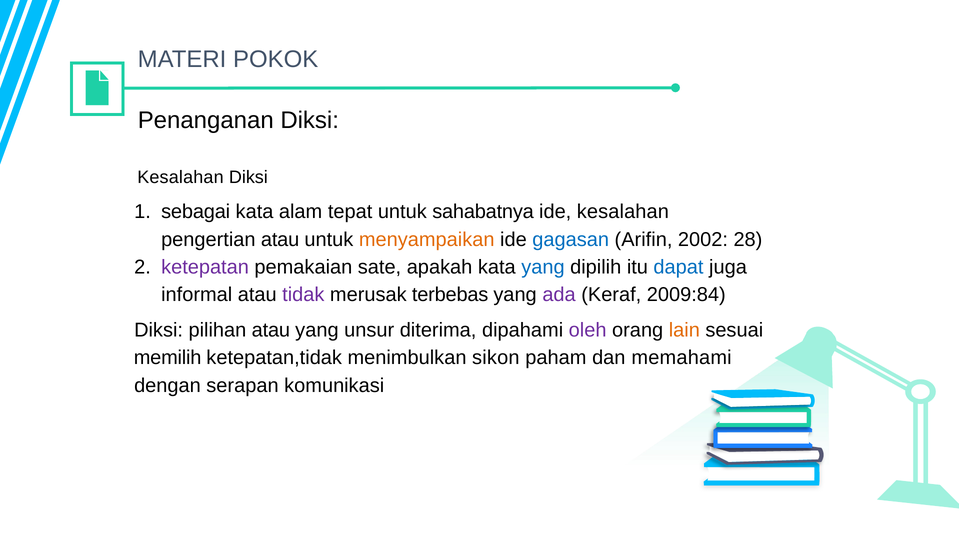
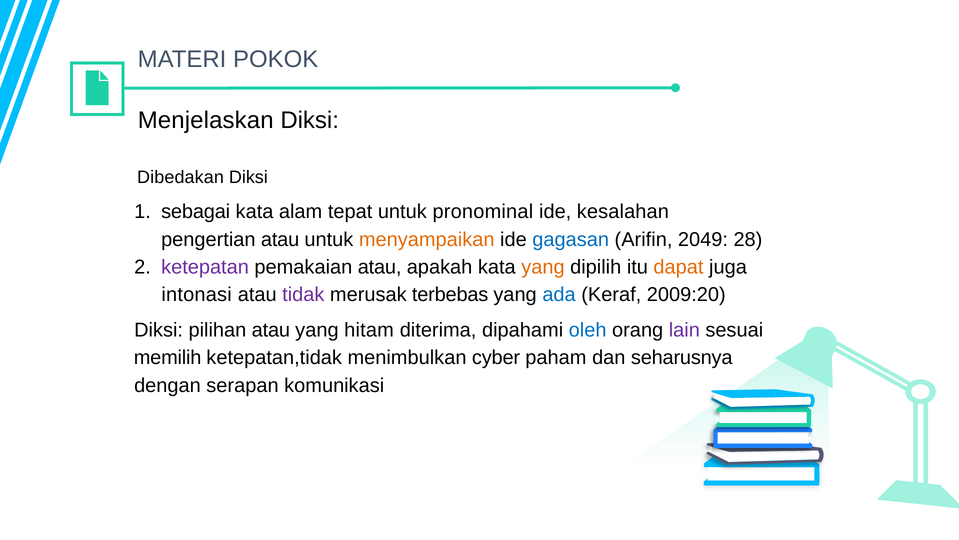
Penanganan: Penanganan -> Menjelaskan
Kesalahan at (180, 177): Kesalahan -> Dibedakan
sahabatnya: sahabatnya -> pronominal
2002: 2002 -> 2049
pemakaian sate: sate -> atau
yang at (543, 267) colour: blue -> orange
dapat colour: blue -> orange
informal: informal -> intonasi
ada colour: purple -> blue
2009:84: 2009:84 -> 2009:20
unsur: unsur -> hitam
oleh colour: purple -> blue
lain colour: orange -> purple
sikon: sikon -> cyber
memahami: memahami -> seharusnya
